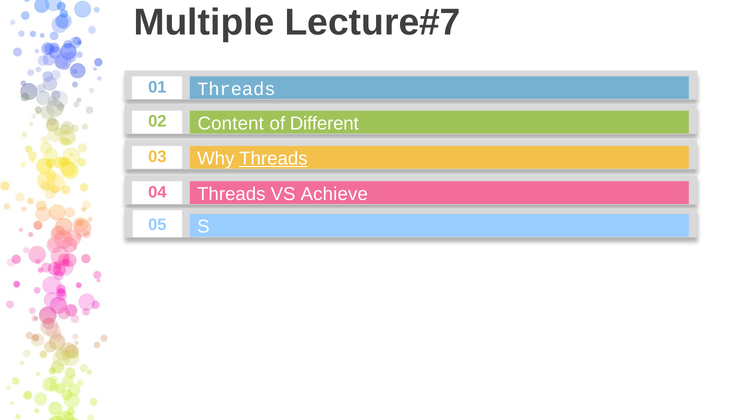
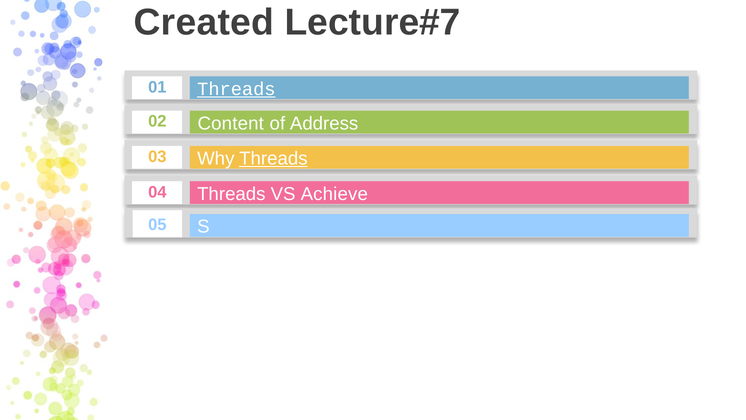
Multiple: Multiple -> Created
Threads at (236, 89) underline: none -> present
Different: Different -> Address
